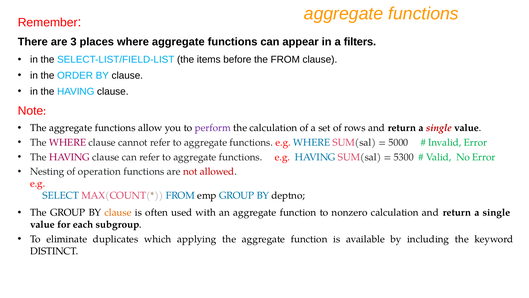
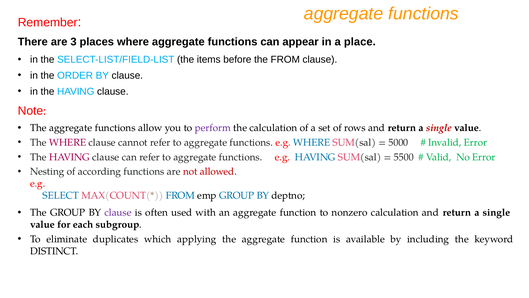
filters: filters -> place
5300: 5300 -> 5500
operation: operation -> according
clause at (118, 212) colour: orange -> purple
